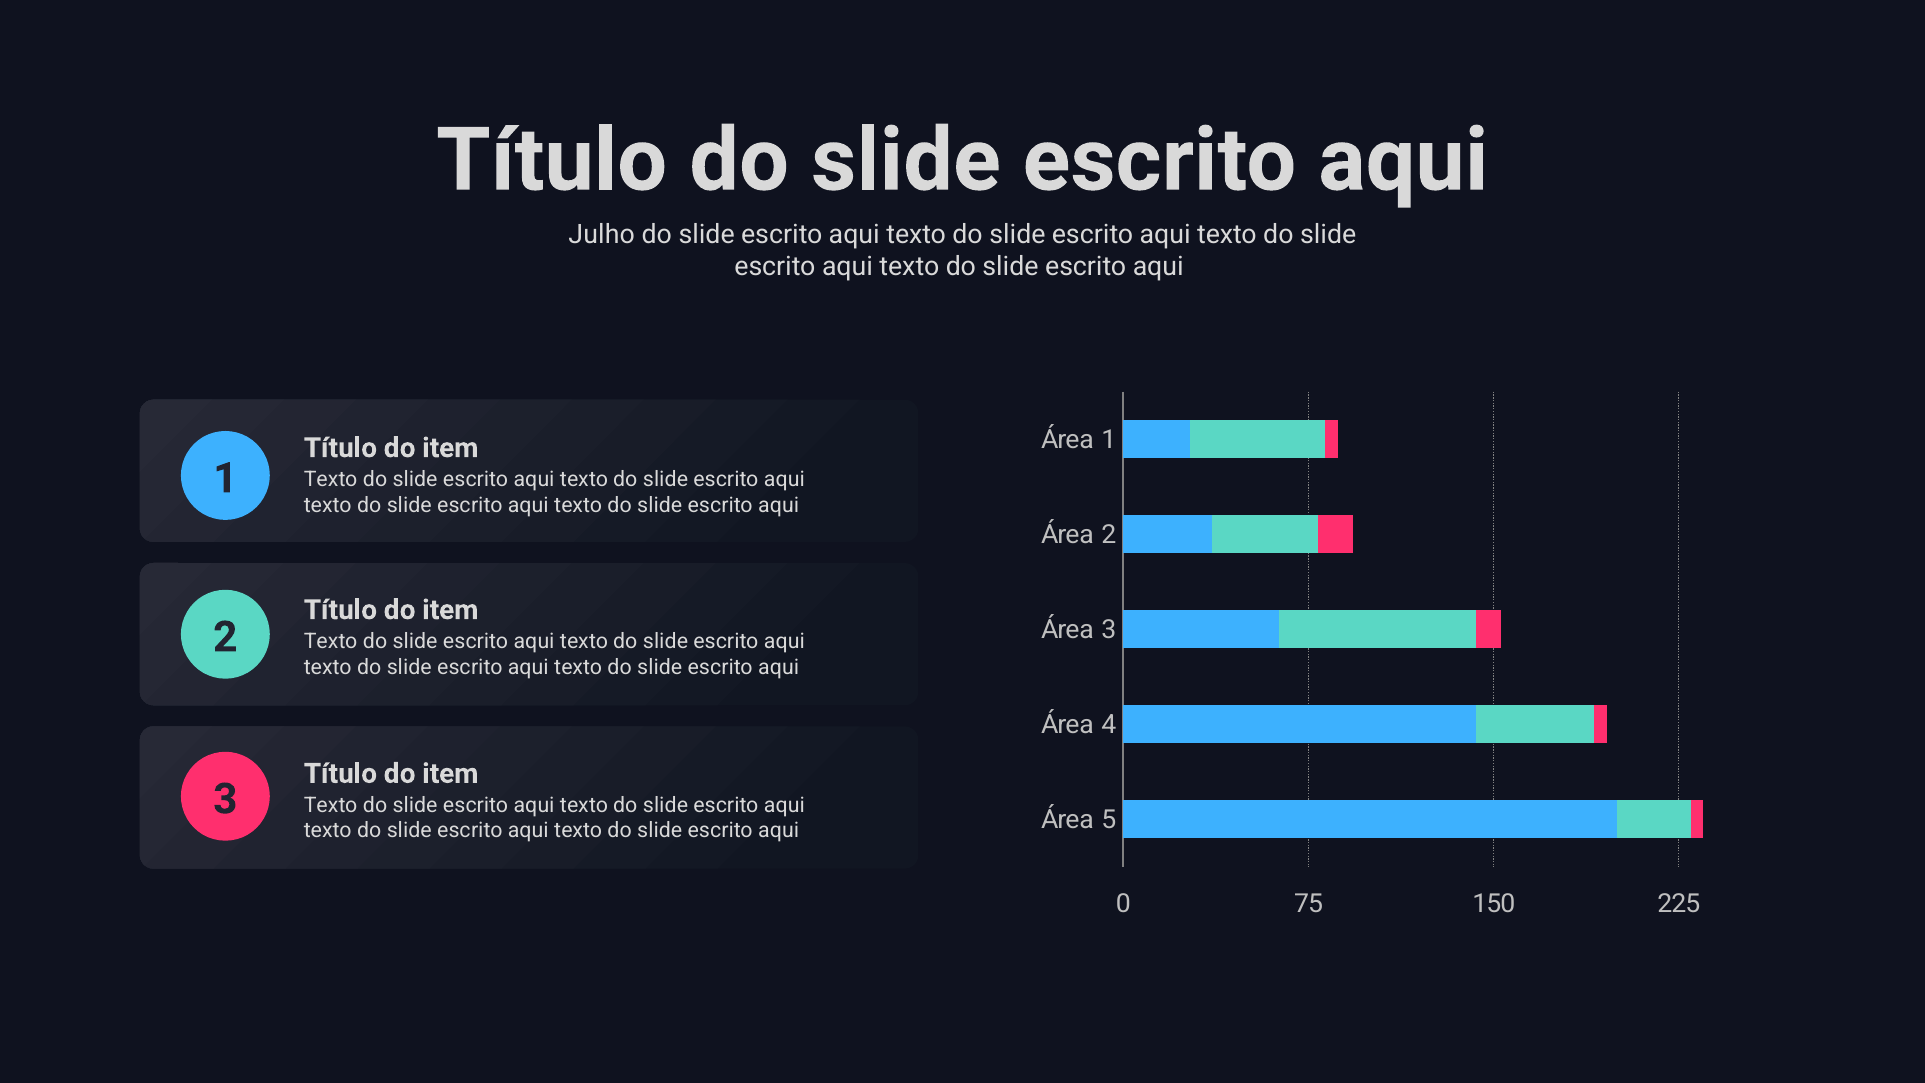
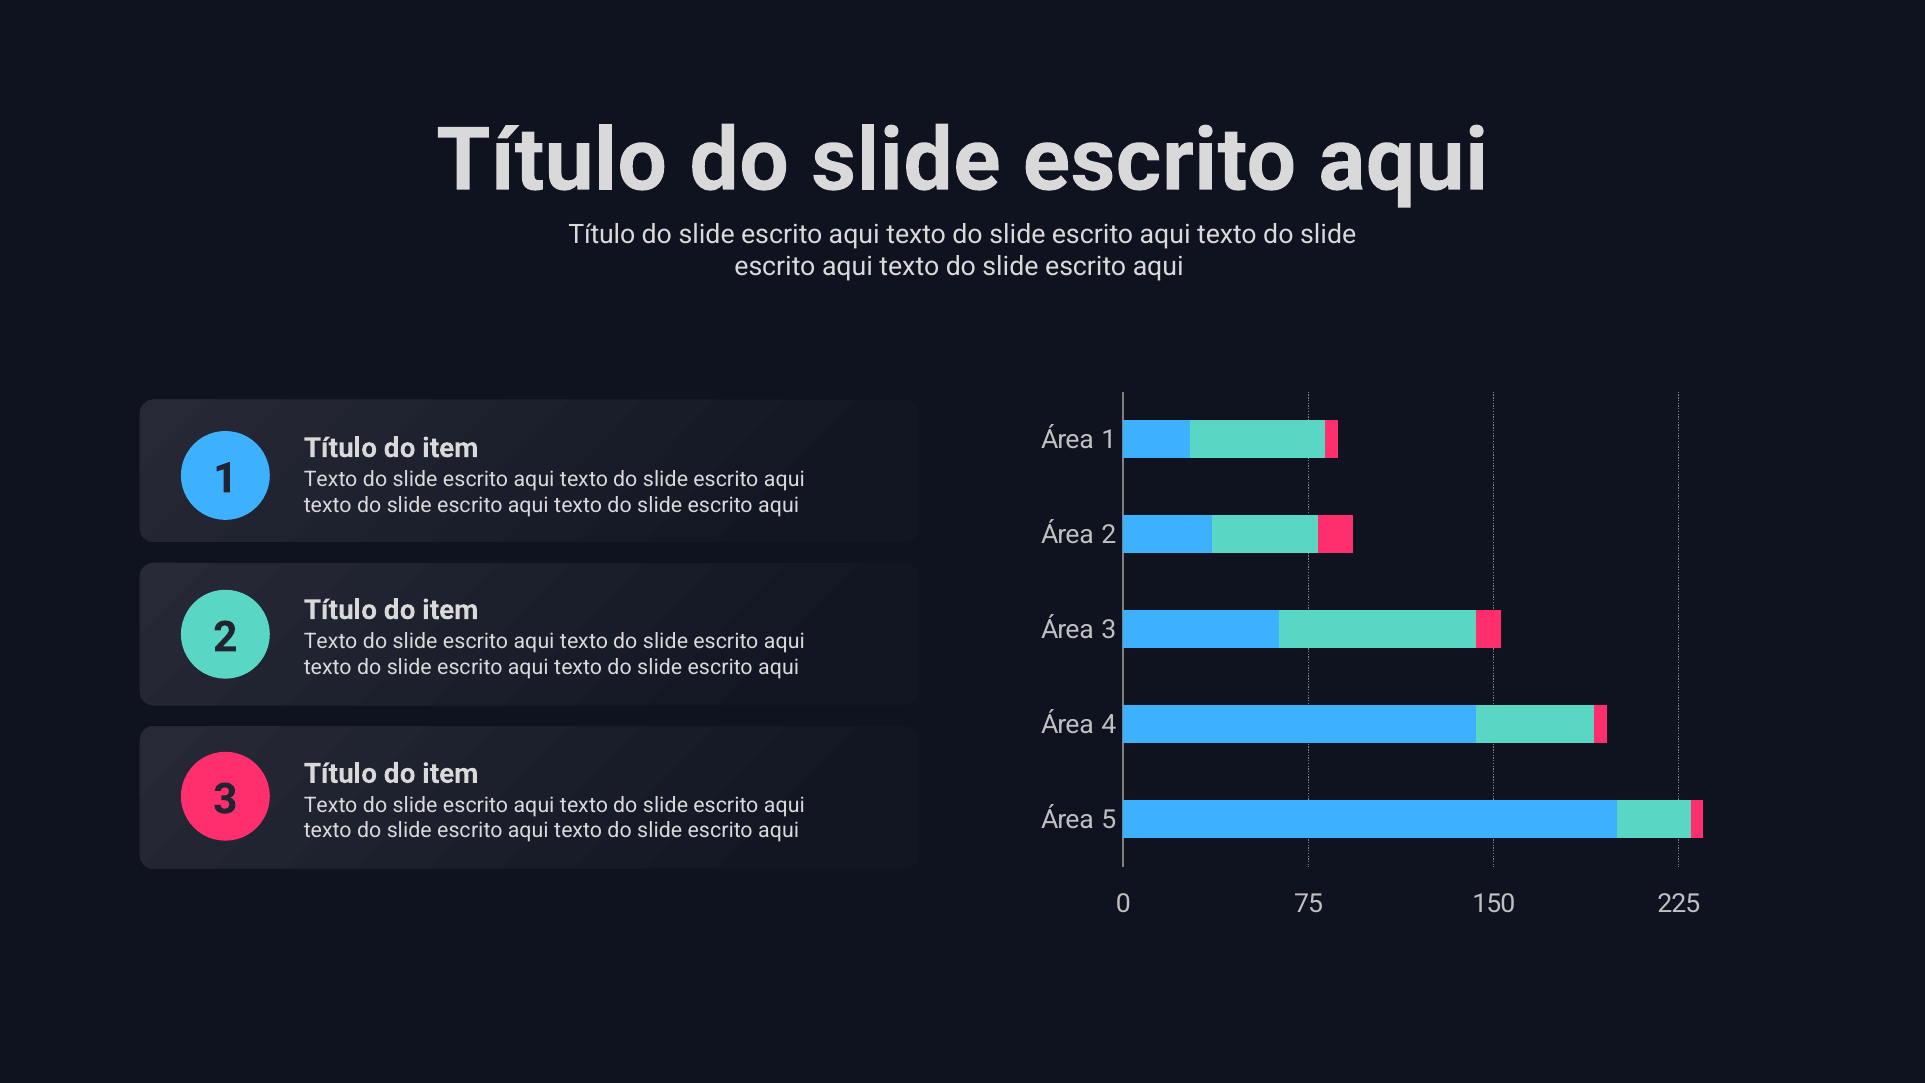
Julho at (602, 235): Julho -> Título
